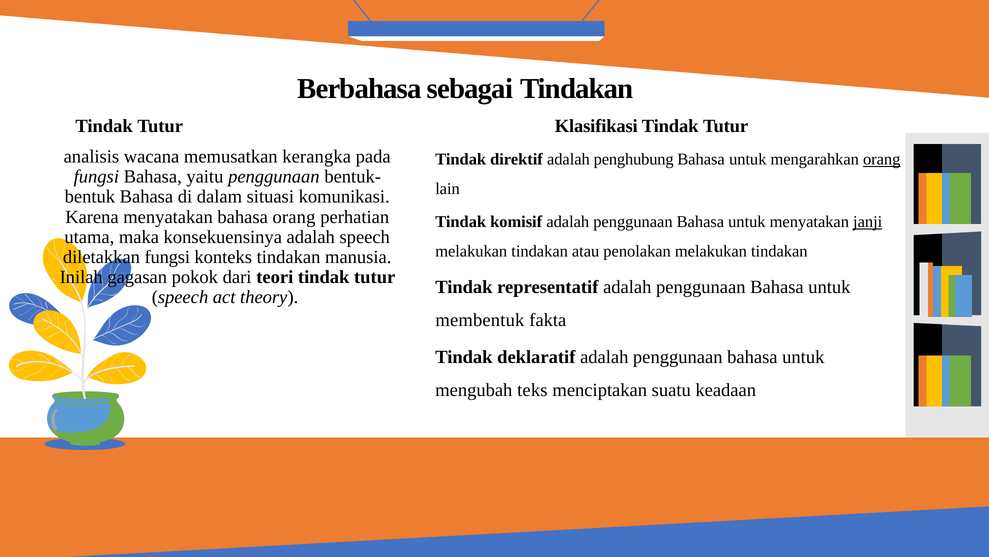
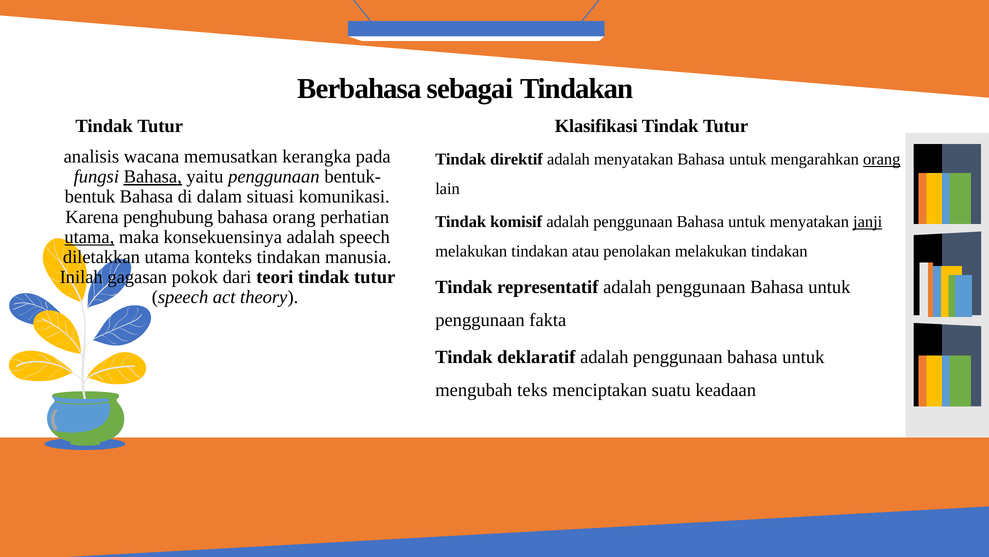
adalah penghubung: penghubung -> menyatakan
Bahasa at (153, 177) underline: none -> present
Karena menyatakan: menyatakan -> penghubung
utama at (89, 237) underline: none -> present
diletakkan fungsi: fungsi -> utama
membentuk at (480, 320): membentuk -> penggunaan
